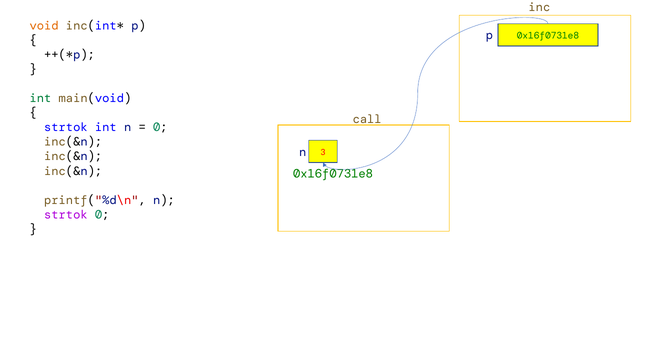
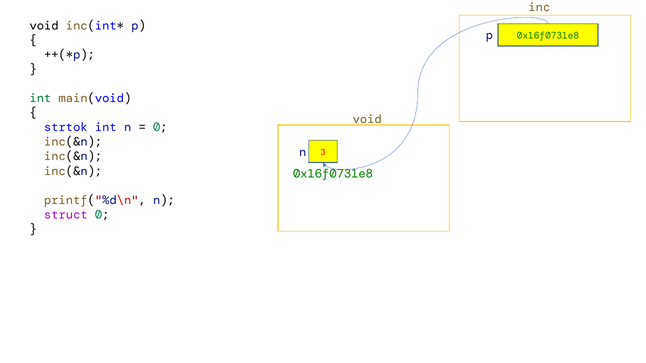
void at (44, 26) colour: orange -> black
call at (367, 119): call -> void
strtok at (66, 215): strtok -> struct
